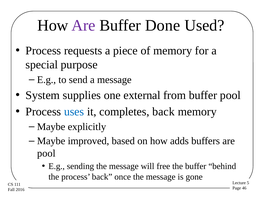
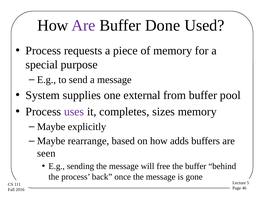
uses colour: blue -> purple
completes back: back -> sizes
improved: improved -> rearrange
pool at (46, 153): pool -> seen
